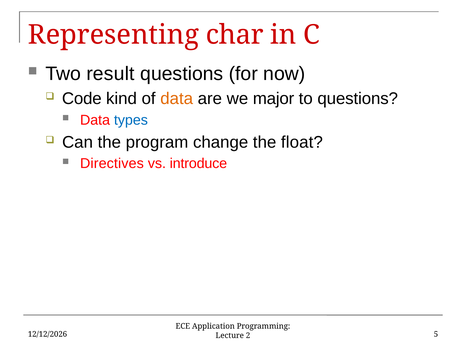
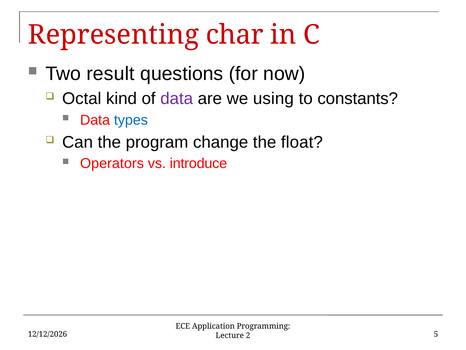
Code: Code -> Octal
data at (177, 99) colour: orange -> purple
major: major -> using
to questions: questions -> constants
Directives: Directives -> Operators
